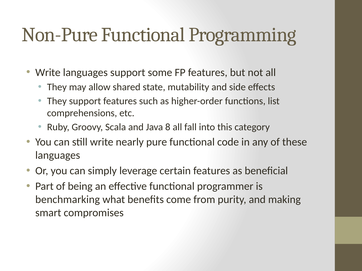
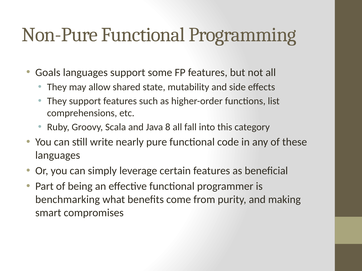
Write at (48, 73): Write -> Goals
